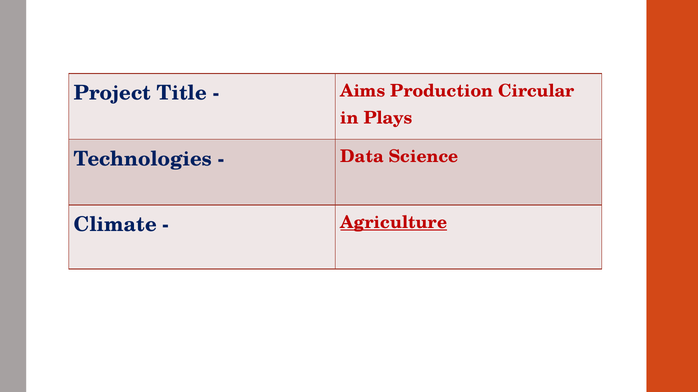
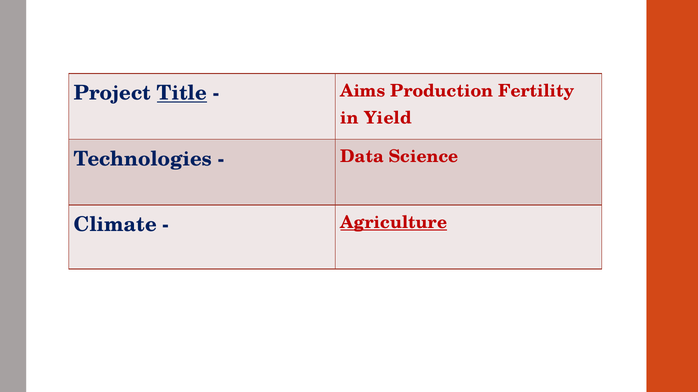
Title underline: none -> present
Circular: Circular -> Fertility
Plays: Plays -> Yield
